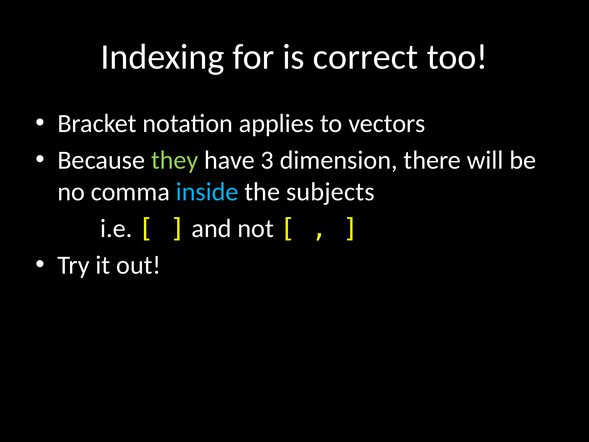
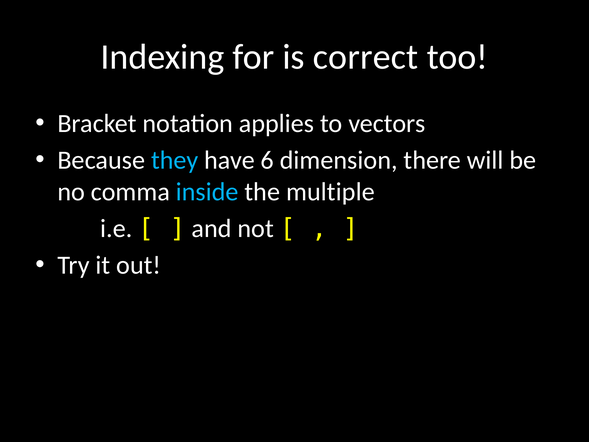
they colour: light green -> light blue
3: 3 -> 6
subjects: subjects -> multiple
